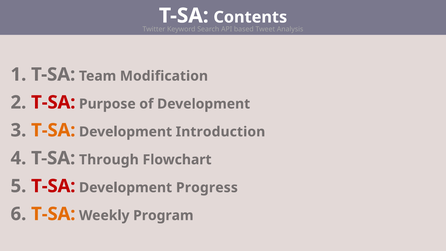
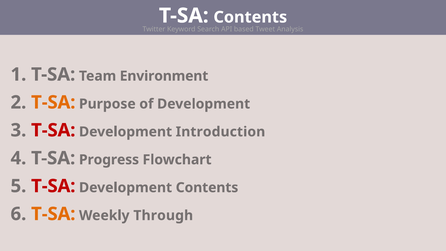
Modification: Modification -> Environment
T-SA at (53, 102) colour: red -> orange
T-SA at (53, 130) colour: orange -> red
Through: Through -> Progress
Development Progress: Progress -> Contents
Program: Program -> Through
